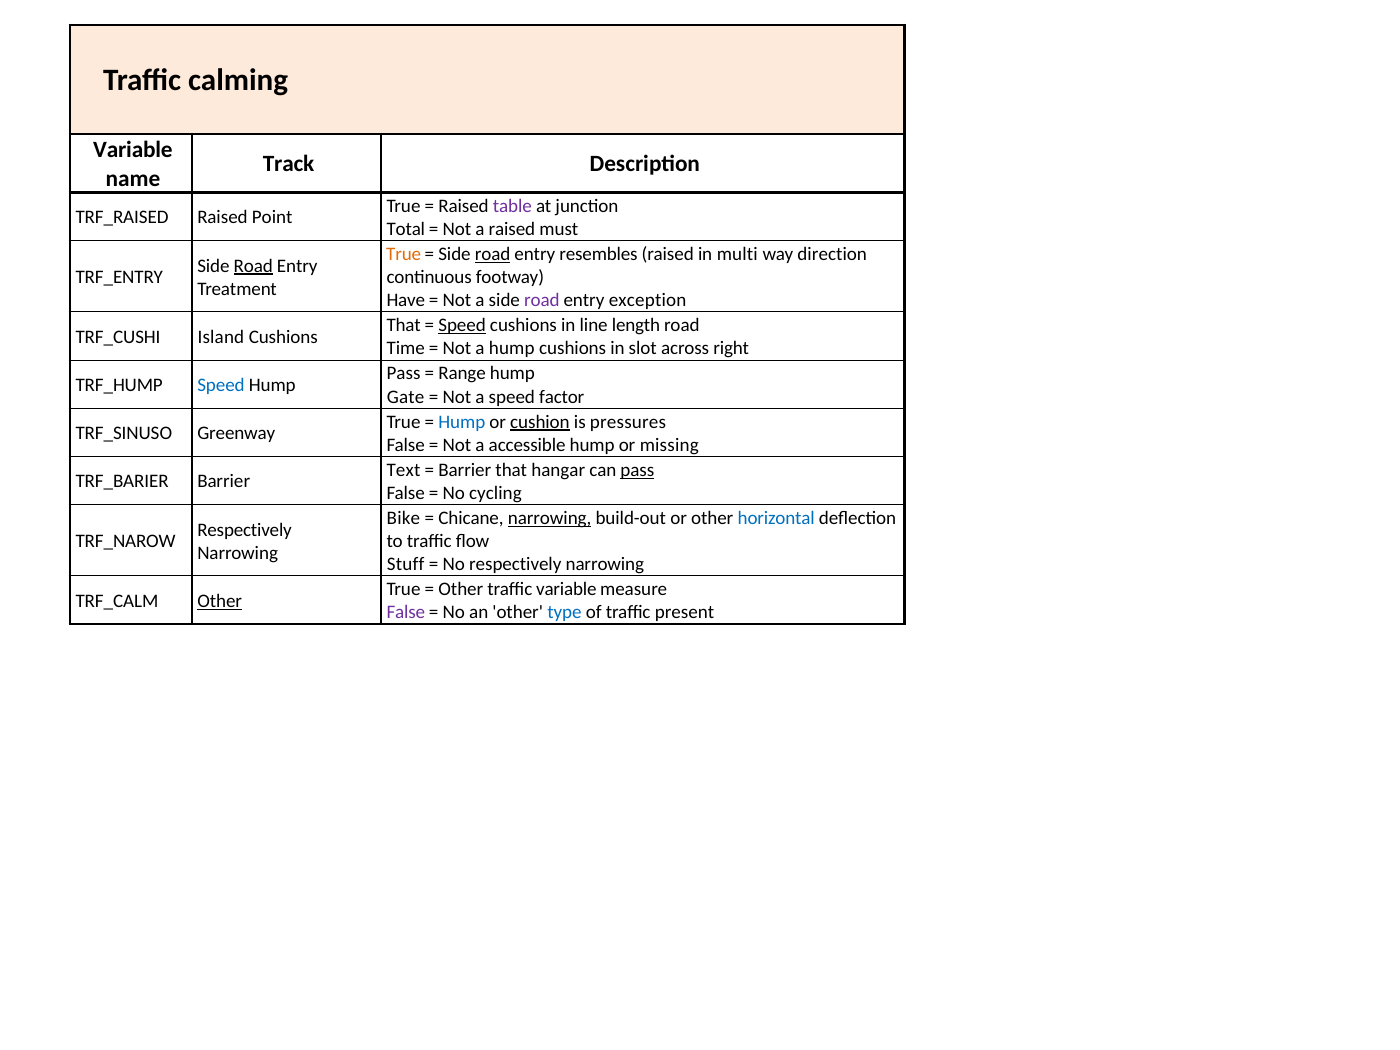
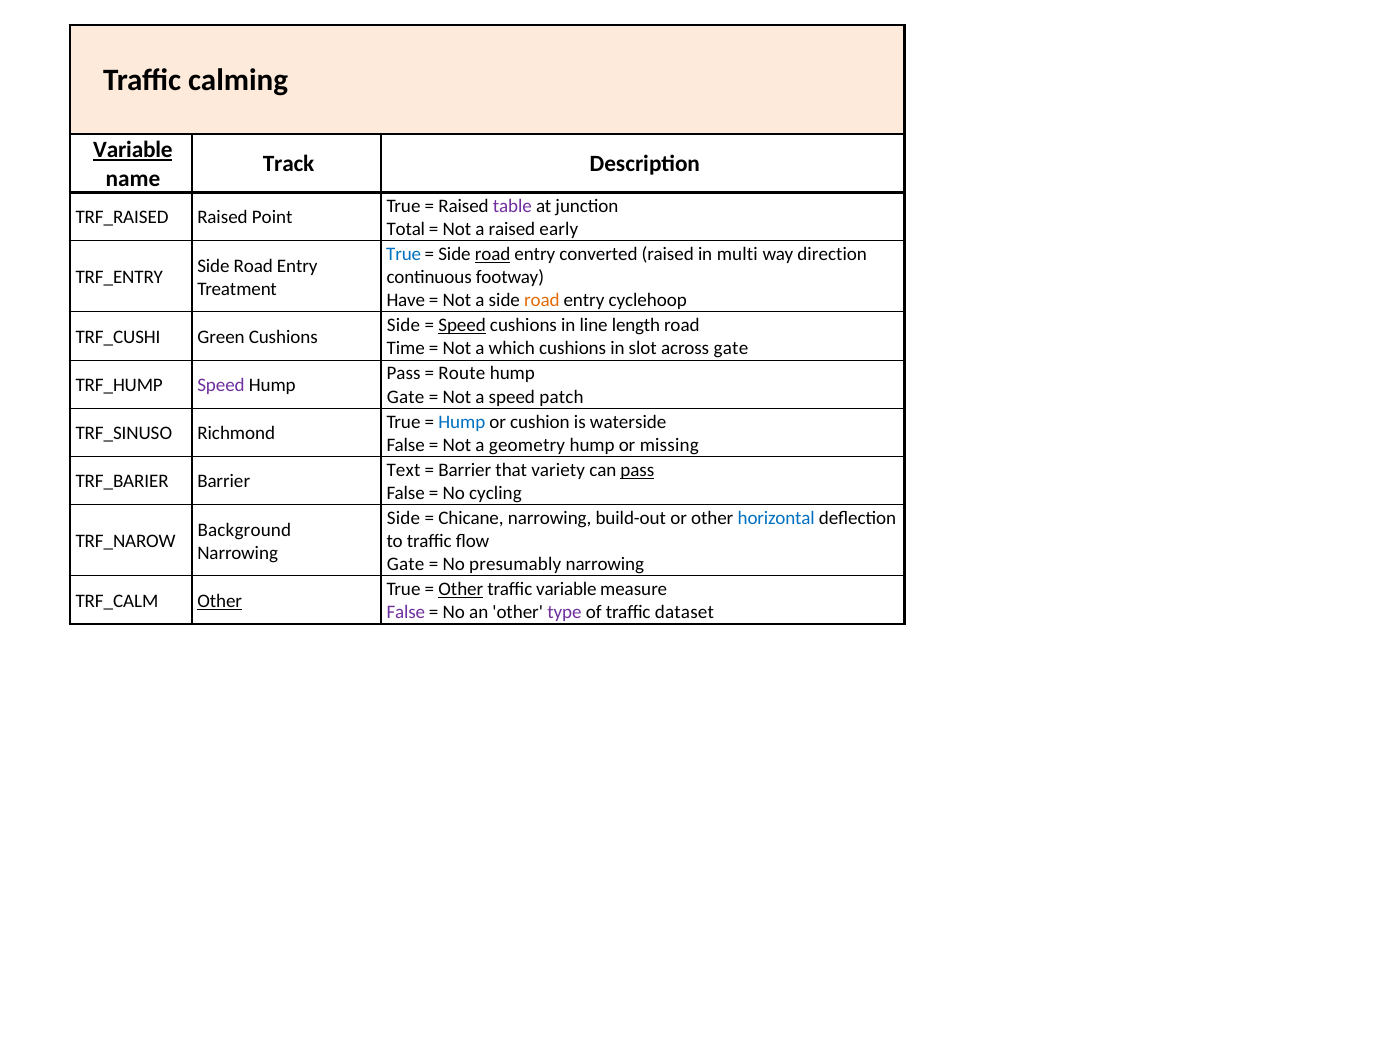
Variable at (133, 150) underline: none -> present
must: must -> early
True at (404, 254) colour: orange -> blue
resembles: resembles -> converted
Road at (253, 266) underline: present -> none
road at (542, 300) colour: purple -> orange
exception: exception -> cyclehoop
That at (404, 325): That -> Side
Island: Island -> Green
a hump: hump -> which
across right: right -> gate
Range: Range -> Route
Speed at (221, 385) colour: blue -> purple
factor: factor -> patch
cushion underline: present -> none
pressures: pressures -> waterside
Greenway: Greenway -> Richmond
accessible: accessible -> geometry
hangar: hangar -> variety
Bike at (403, 518): Bike -> Side
narrowing at (550, 518) underline: present -> none
Respectively at (245, 530): Respectively -> Background
Stuff at (406, 564): Stuff -> Gate
No respectively: respectively -> presumably
Other at (461, 589) underline: none -> present
type colour: blue -> purple
present: present -> dataset
